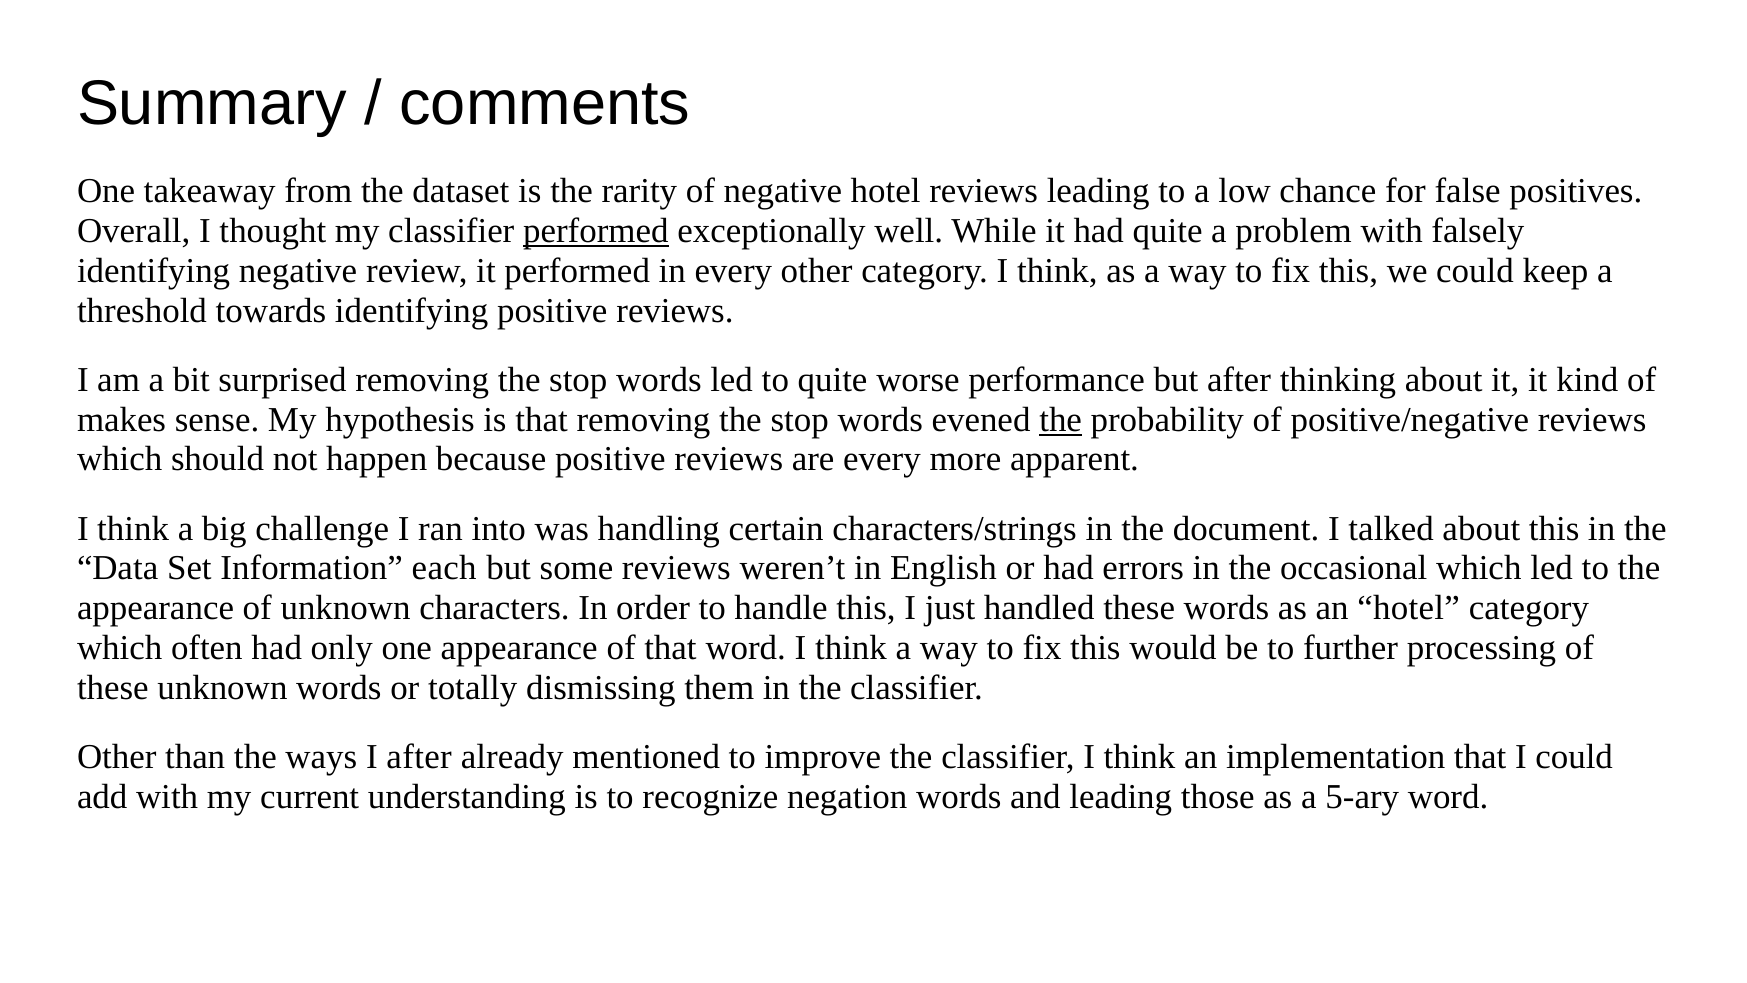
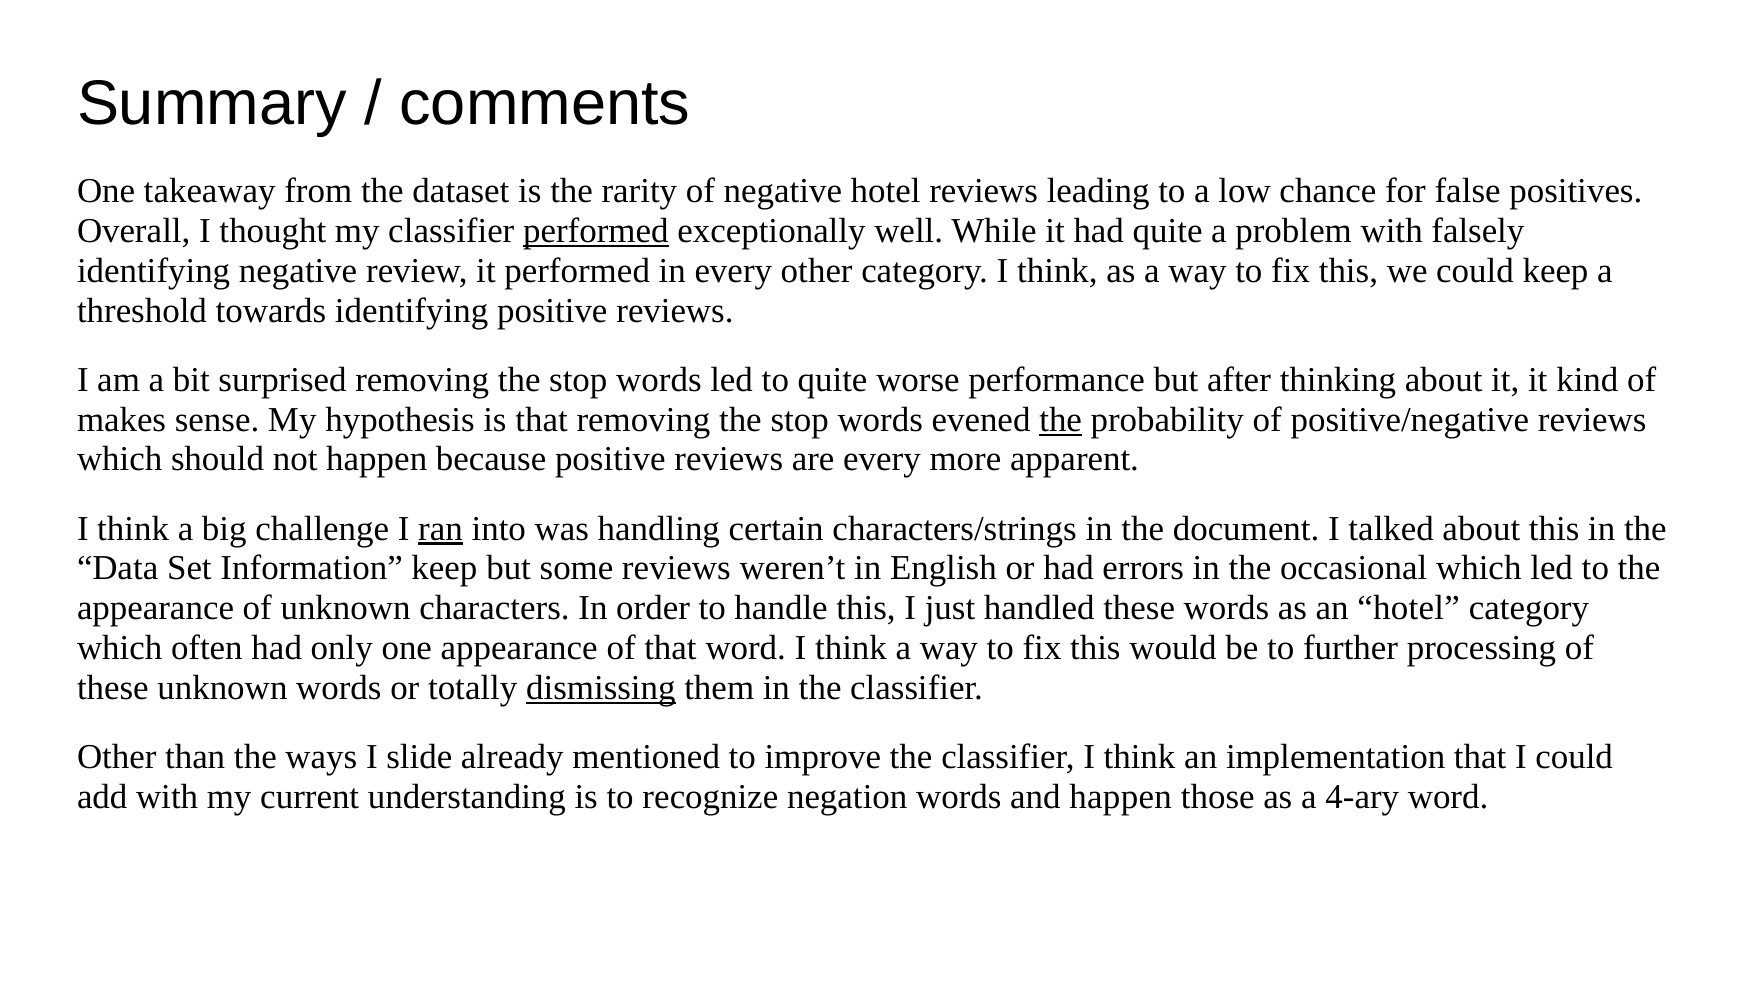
ran underline: none -> present
Information each: each -> keep
dismissing underline: none -> present
I after: after -> slide
and leading: leading -> happen
5-ary: 5-ary -> 4-ary
